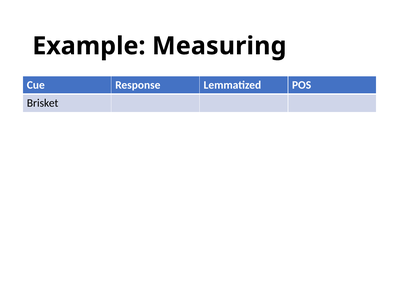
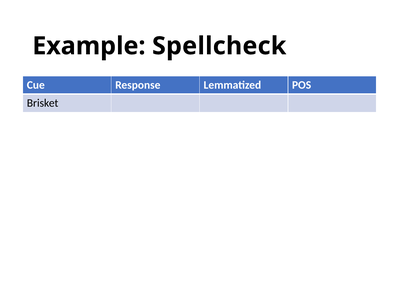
Measuring: Measuring -> Spellcheck
